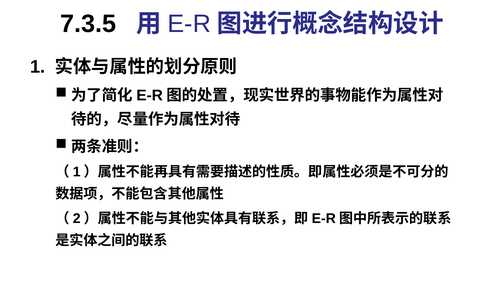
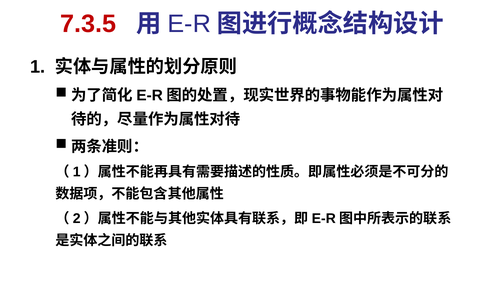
7.3.5 colour: black -> red
